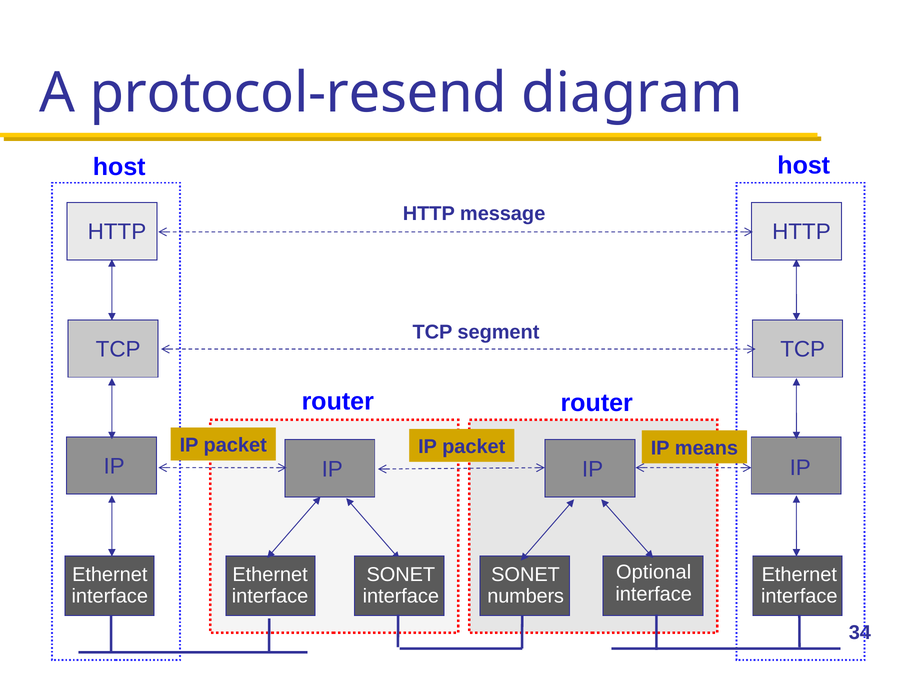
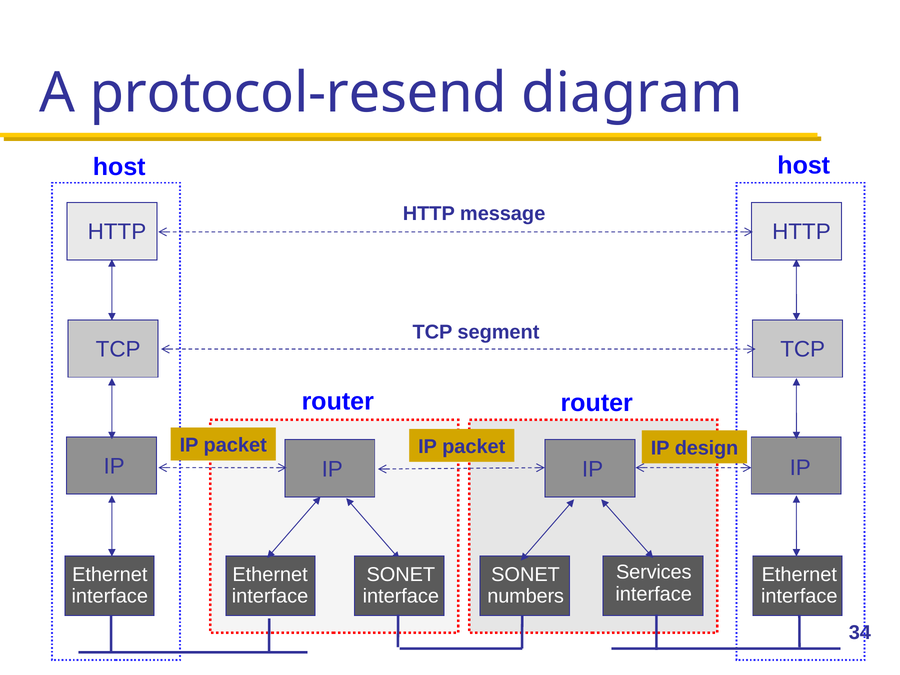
means: means -> design
Optional: Optional -> Services
